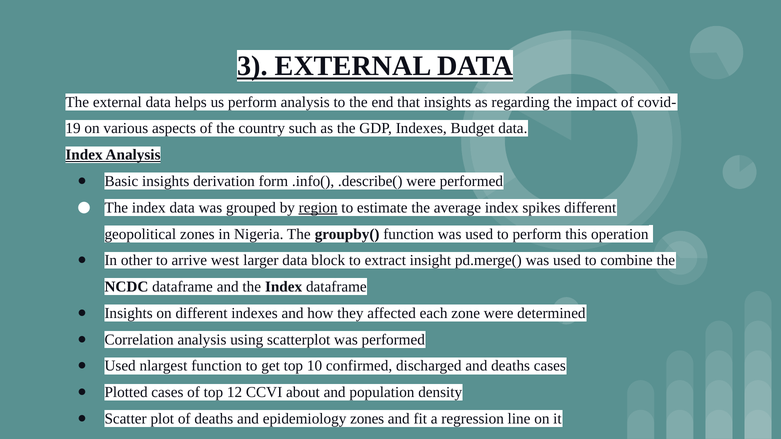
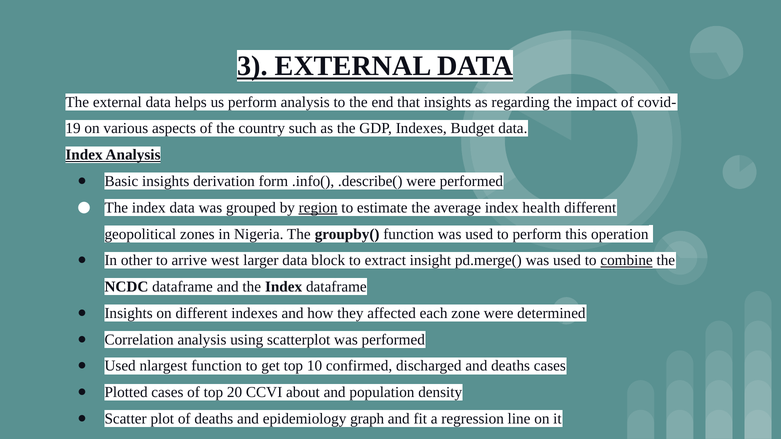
spikes: spikes -> health
combine underline: none -> present
12: 12 -> 20
epidemiology zones: zones -> graph
